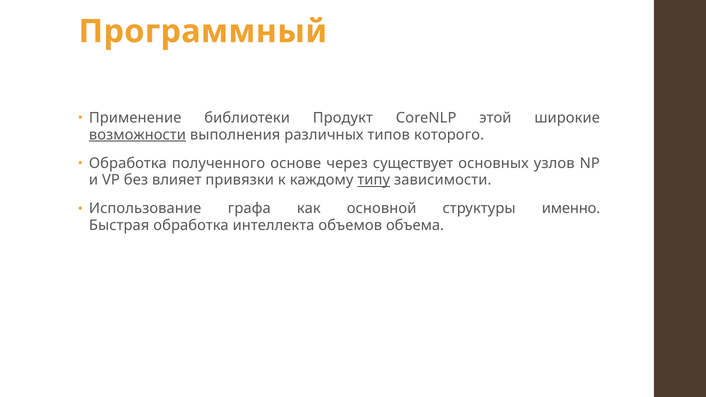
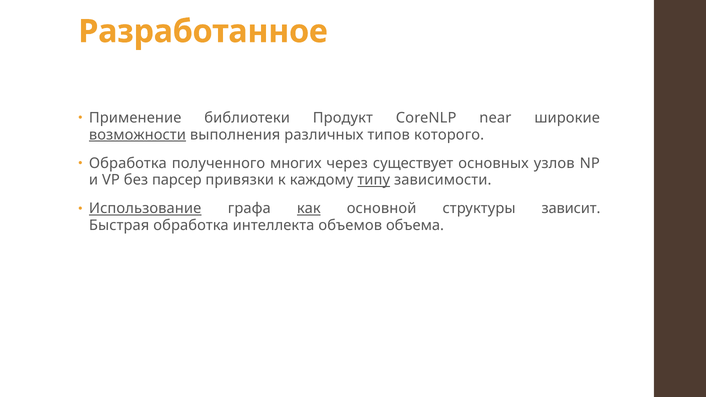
Программный: Программный -> Разработанное
этой: этой -> near
основе: основе -> многих
влияет: влияет -> парсер
Использование underline: none -> present
как underline: none -> present
именно: именно -> зависит
